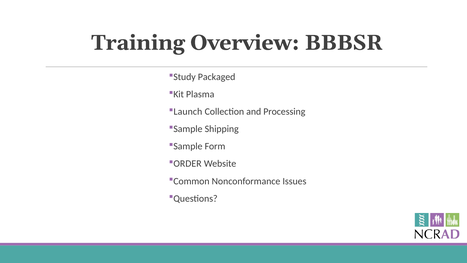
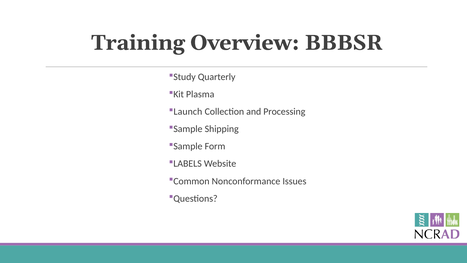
Packaged: Packaged -> Quarterly
ORDER: ORDER -> LABELS
